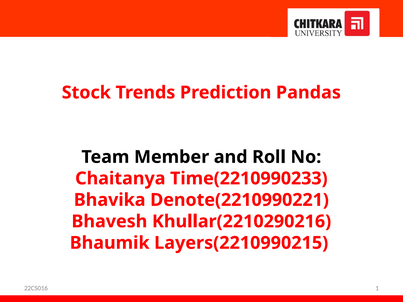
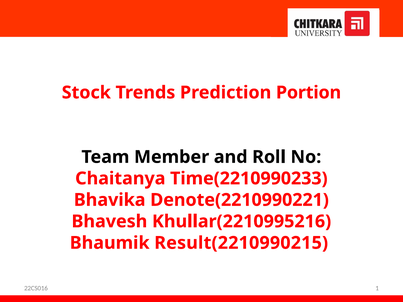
Pandas: Pandas -> Portion
Khullar(2210290216: Khullar(2210290216 -> Khullar(2210995216
Layers(2210990215: Layers(2210990215 -> Result(2210990215
